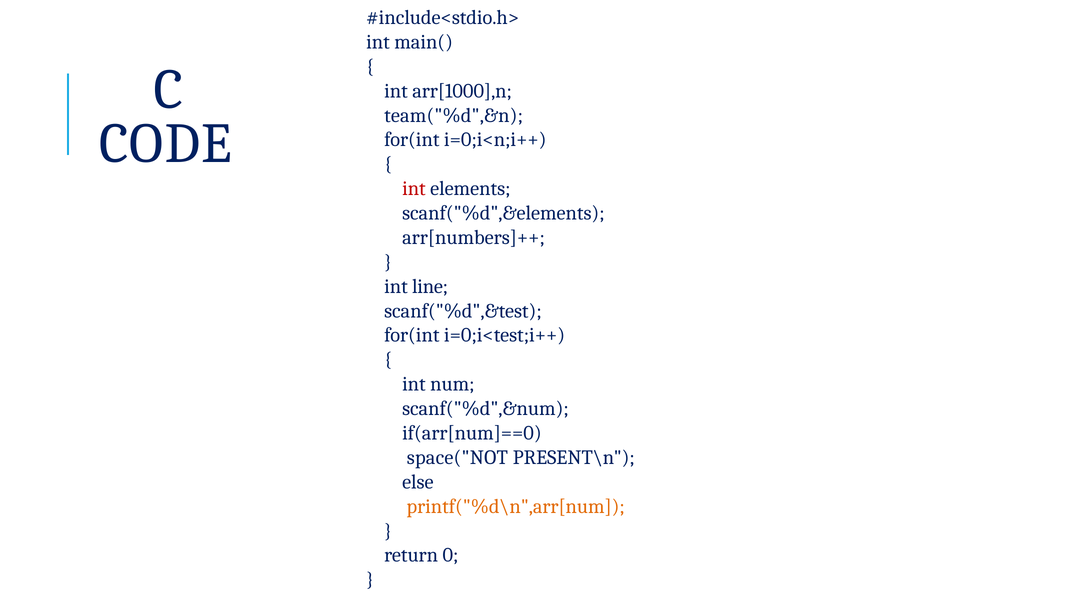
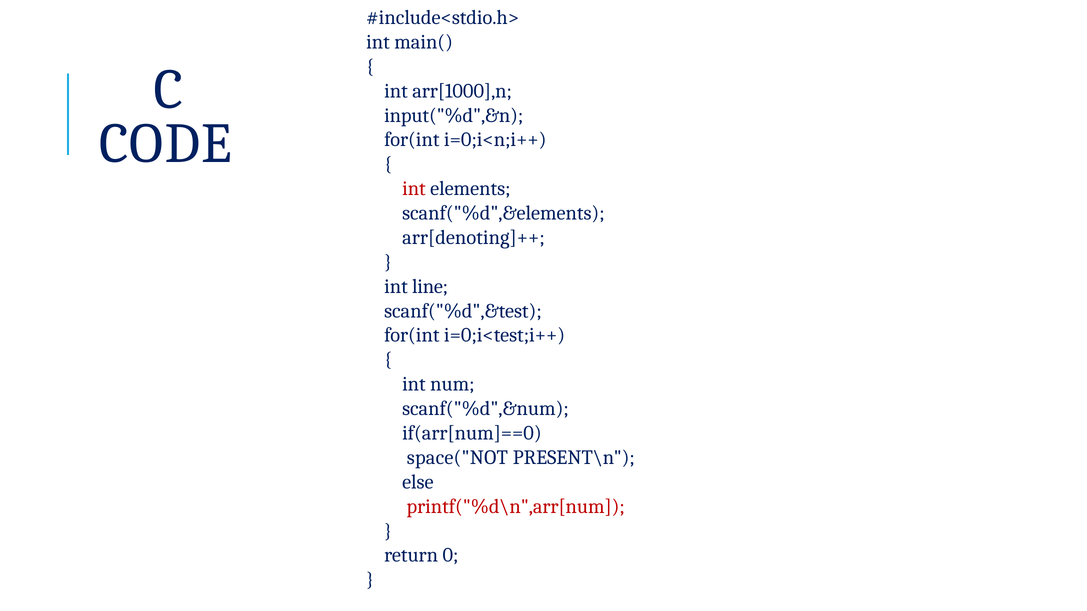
team("%d",&n: team("%d",&n -> input("%d",&n
arr[numbers]++: arr[numbers]++ -> arr[denoting]++
printf("%d\n",arr[num colour: orange -> red
